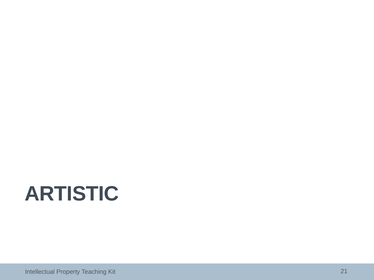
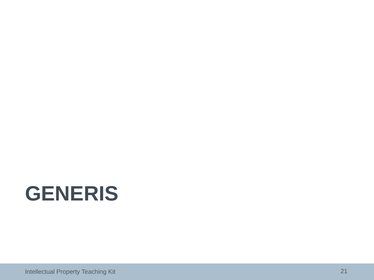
ARTISTIC: ARTISTIC -> GENERIS
